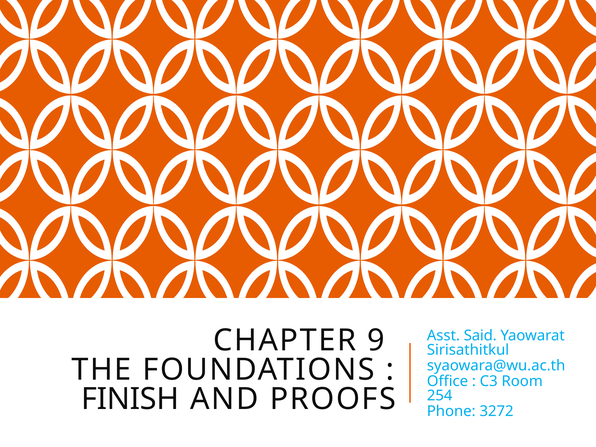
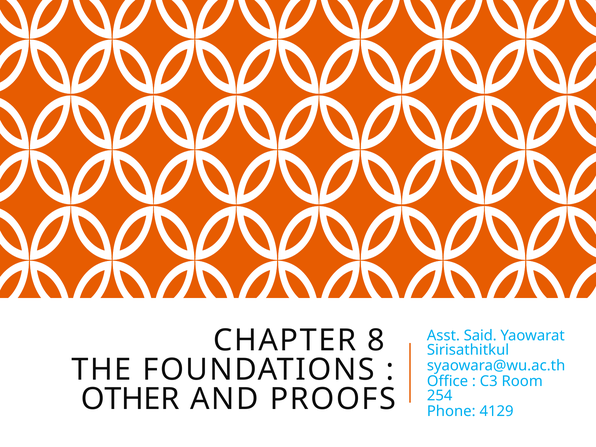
9: 9 -> 8
FINISH: FINISH -> OTHER
3272: 3272 -> 4129
